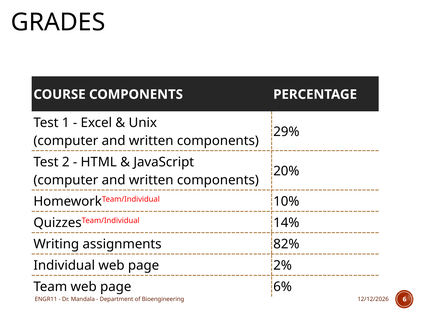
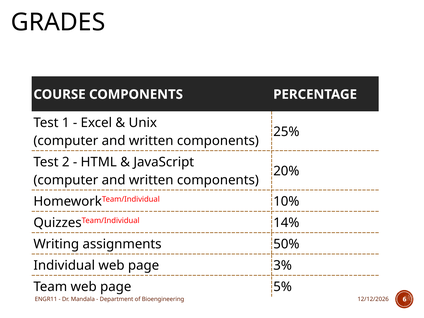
29%: 29% -> 25%
82%: 82% -> 50%
2%: 2% -> 3%
6%: 6% -> 5%
